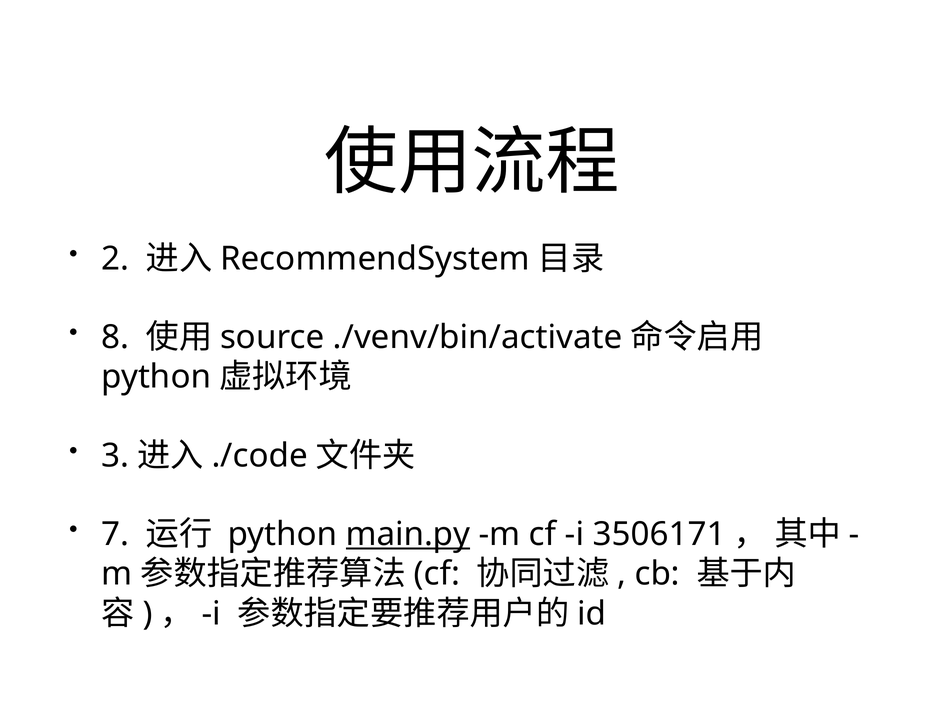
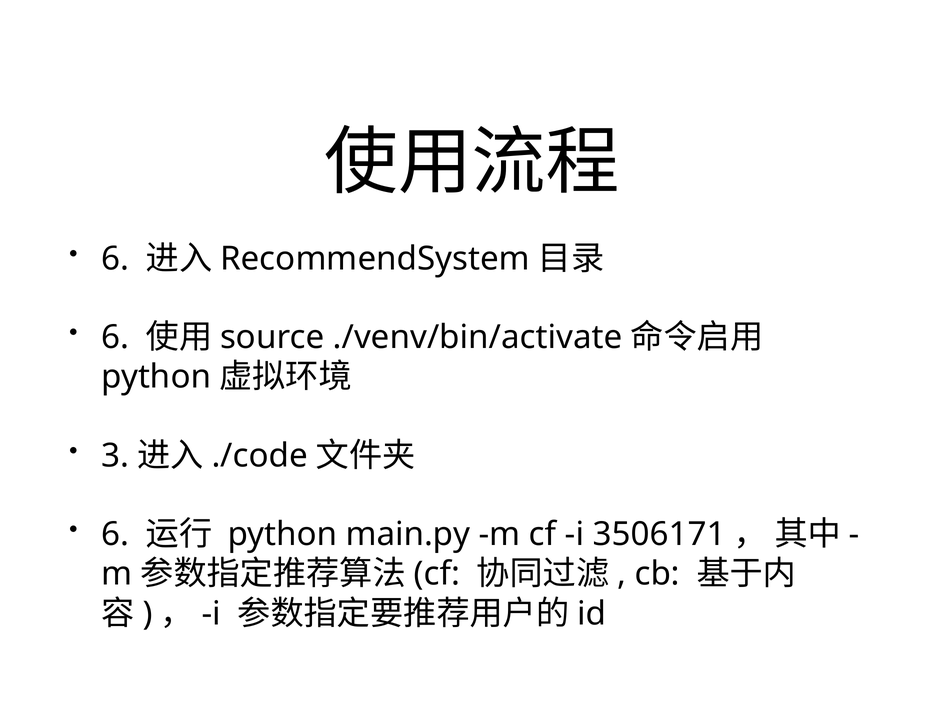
2 at (115, 259): 2 -> 6
8 at (115, 337): 8 -> 6
7 at (115, 534): 7 -> 6
main.py underline: present -> none
